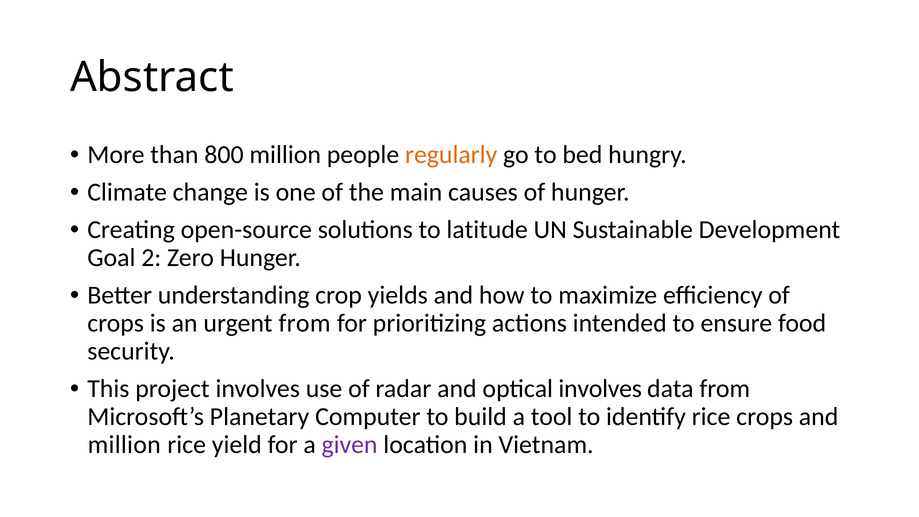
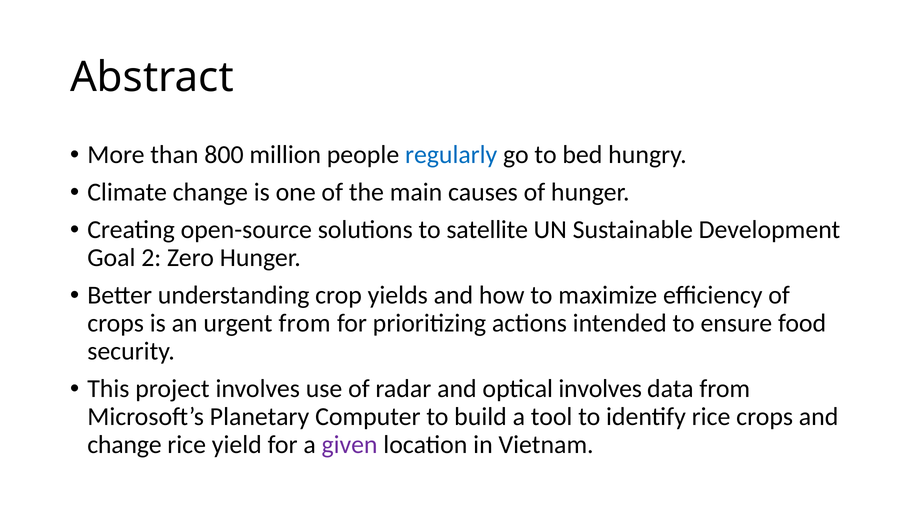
regularly colour: orange -> blue
latitude: latitude -> satellite
million at (124, 445): million -> change
